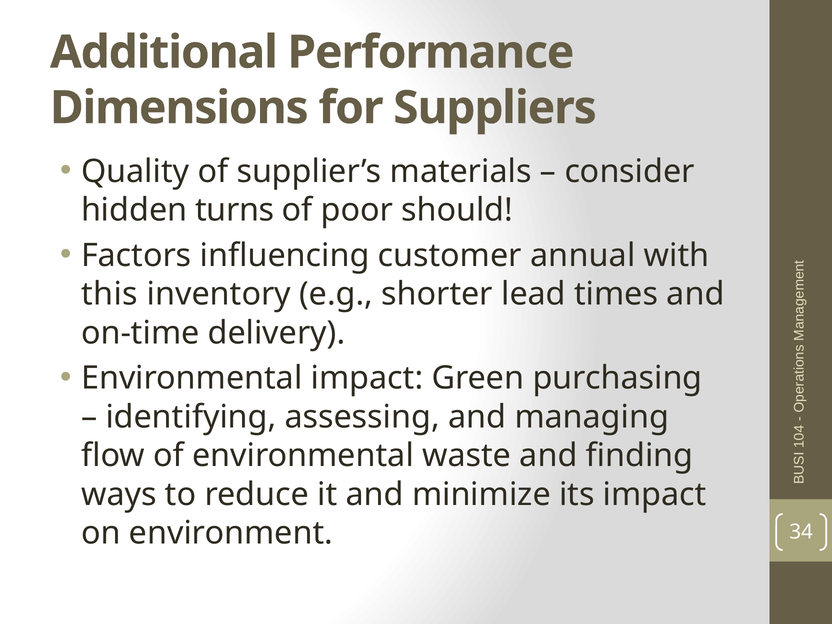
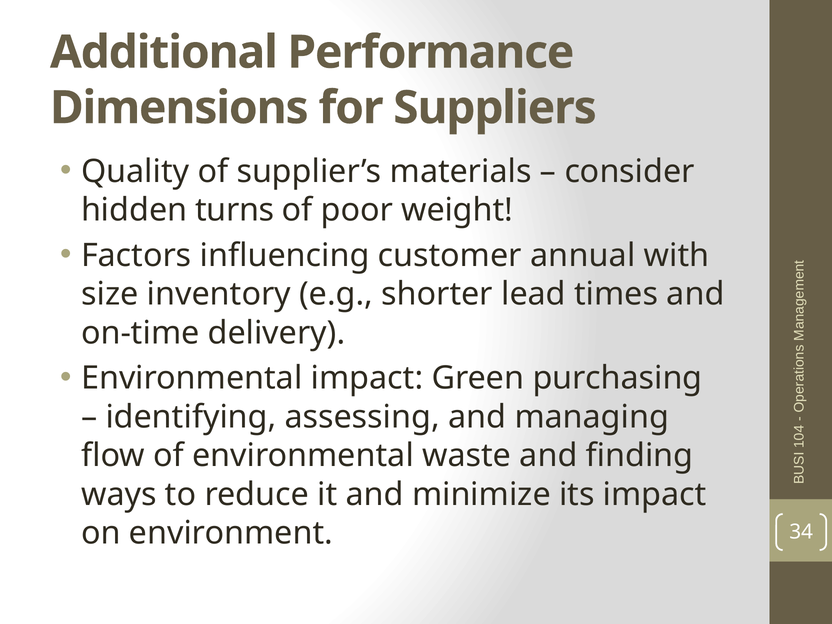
should: should -> weight
this: this -> size
